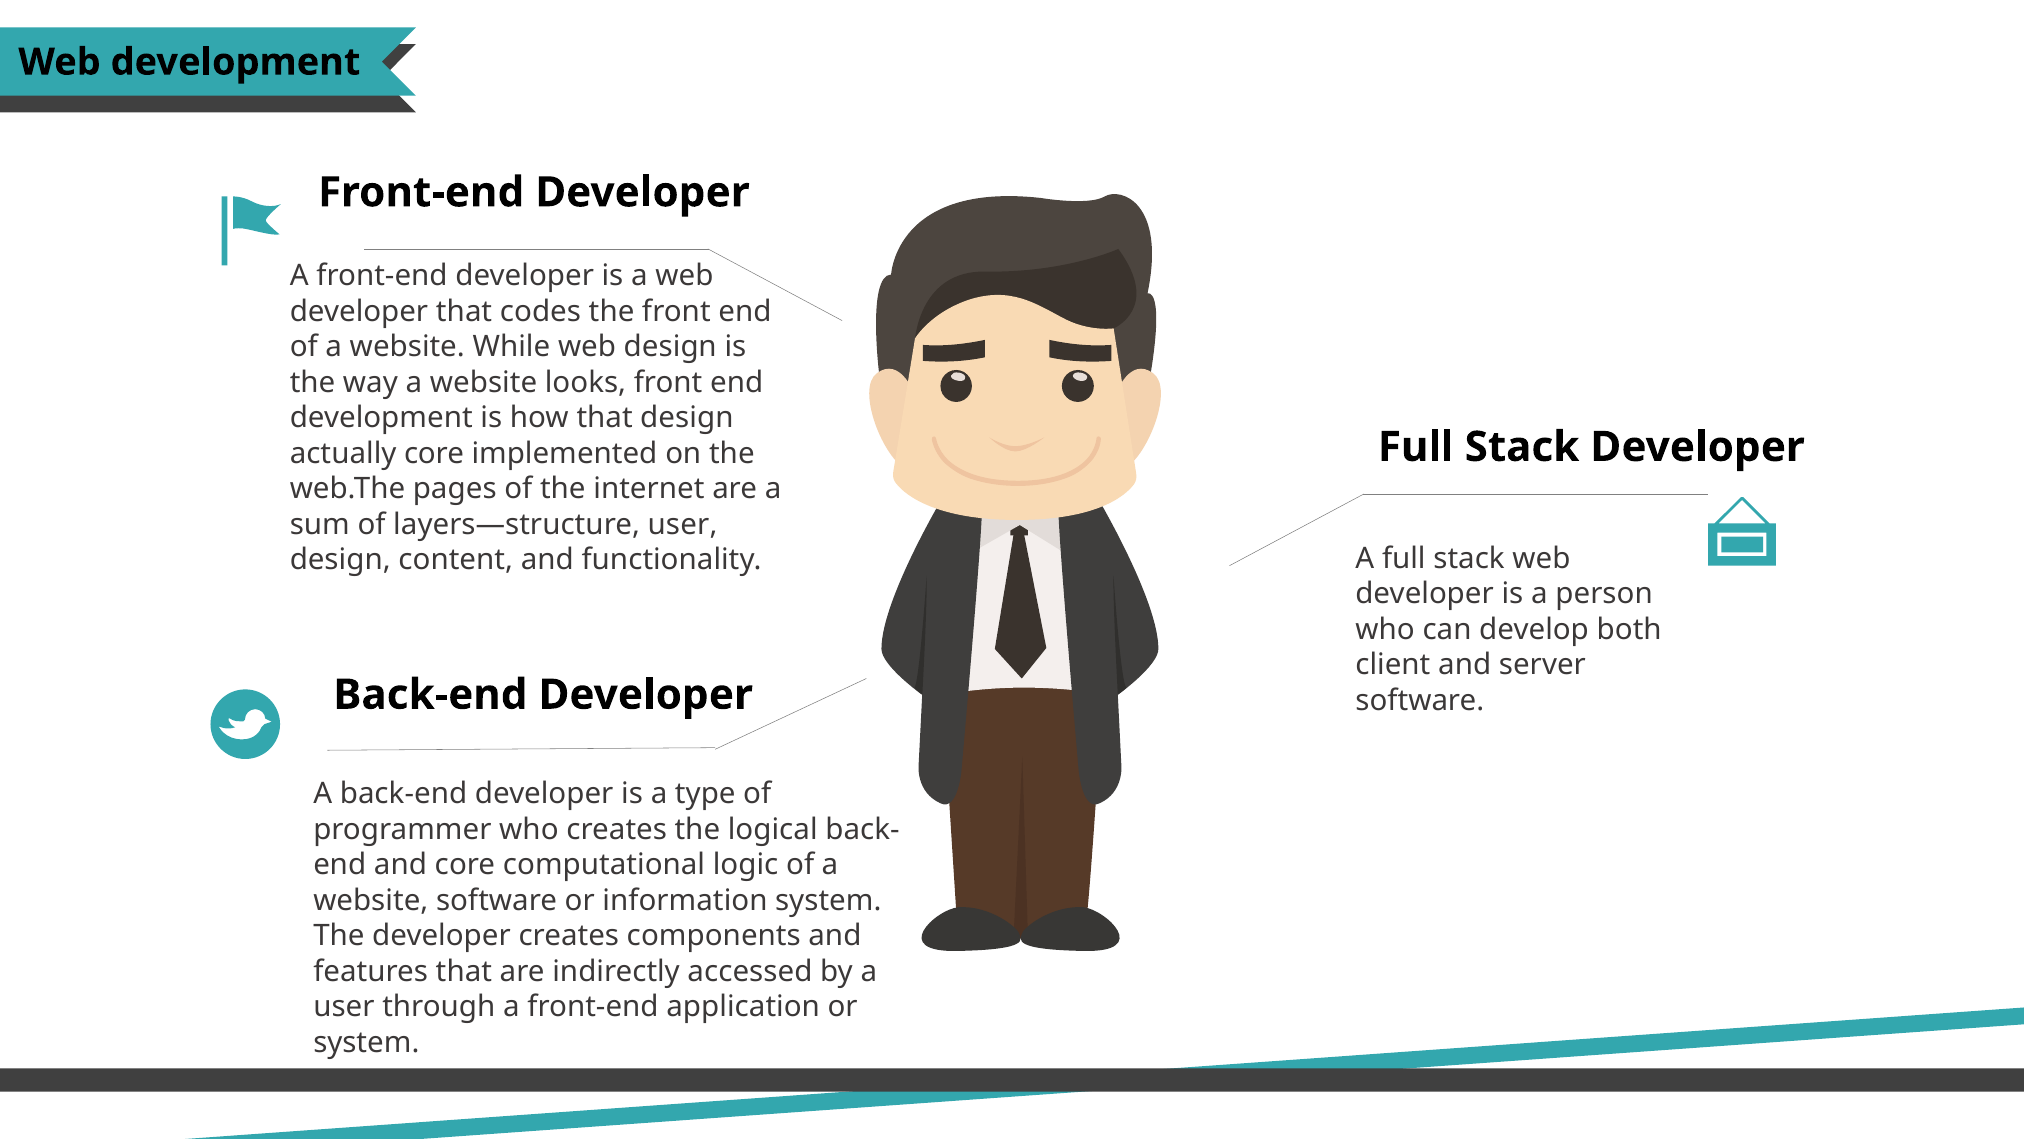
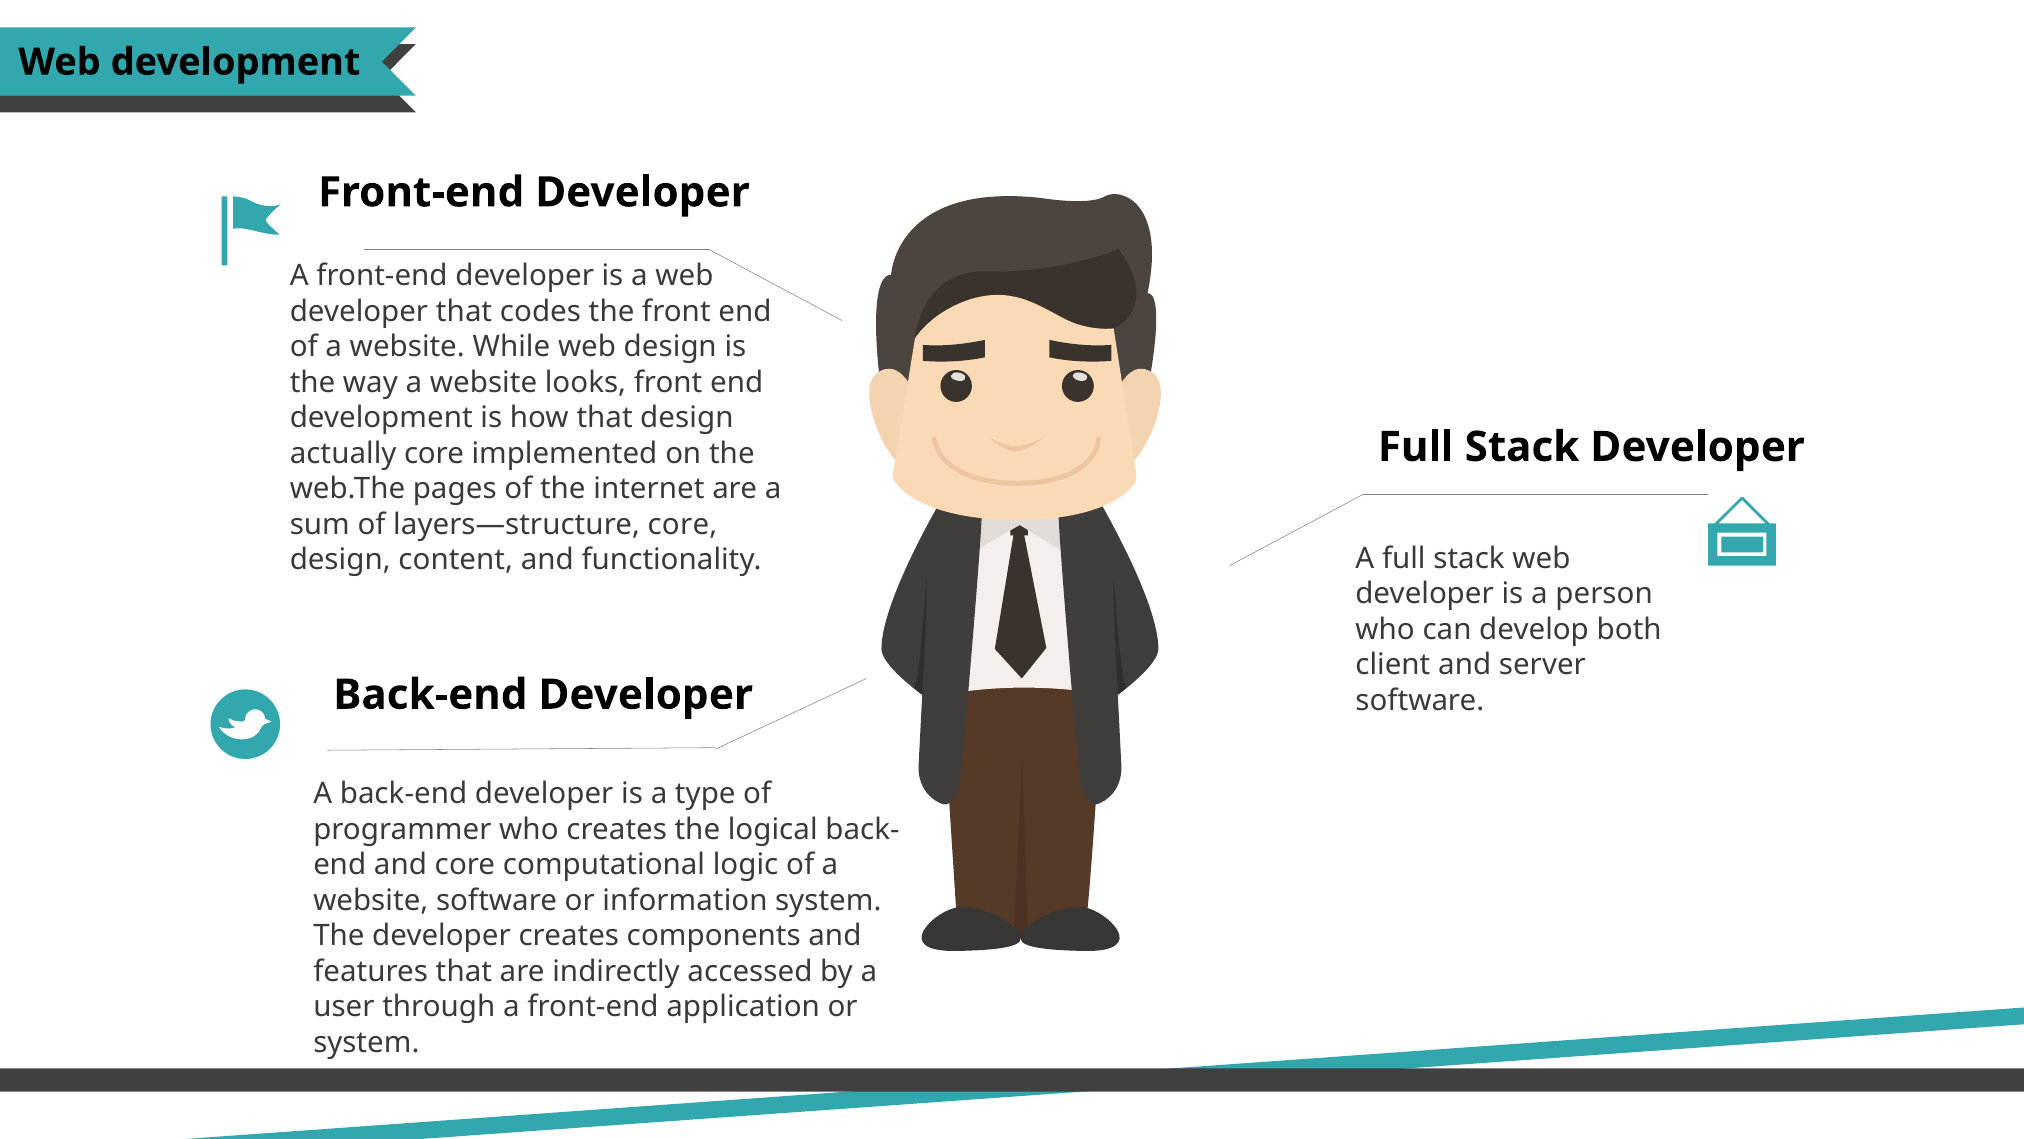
layers—structure user: user -> core
